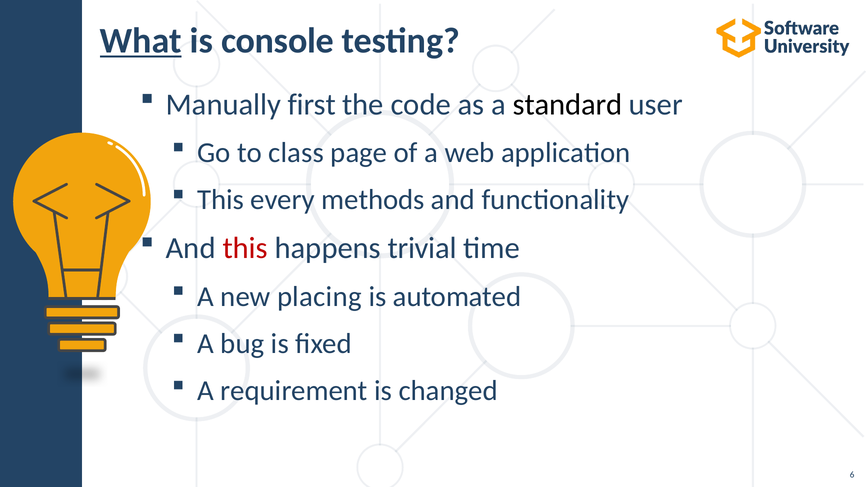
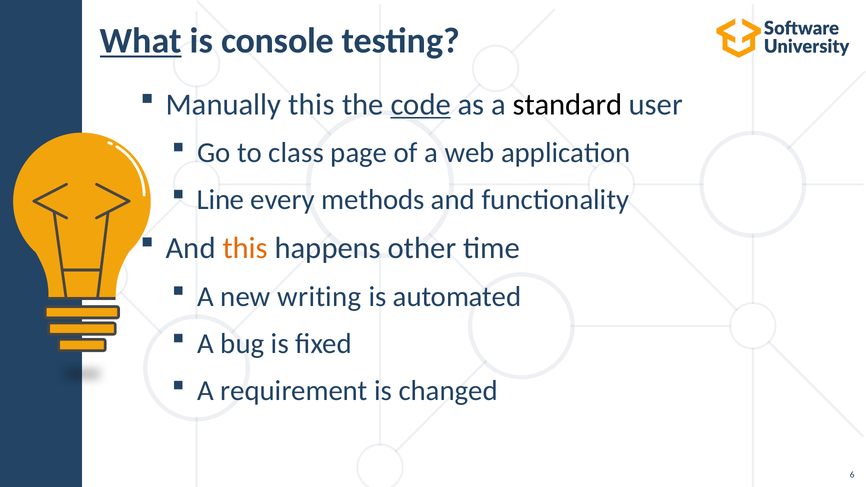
Manually first: first -> this
code underline: none -> present
This at (221, 200): This -> Line
this at (245, 248) colour: red -> orange
trivial: trivial -> other
placing: placing -> writing
